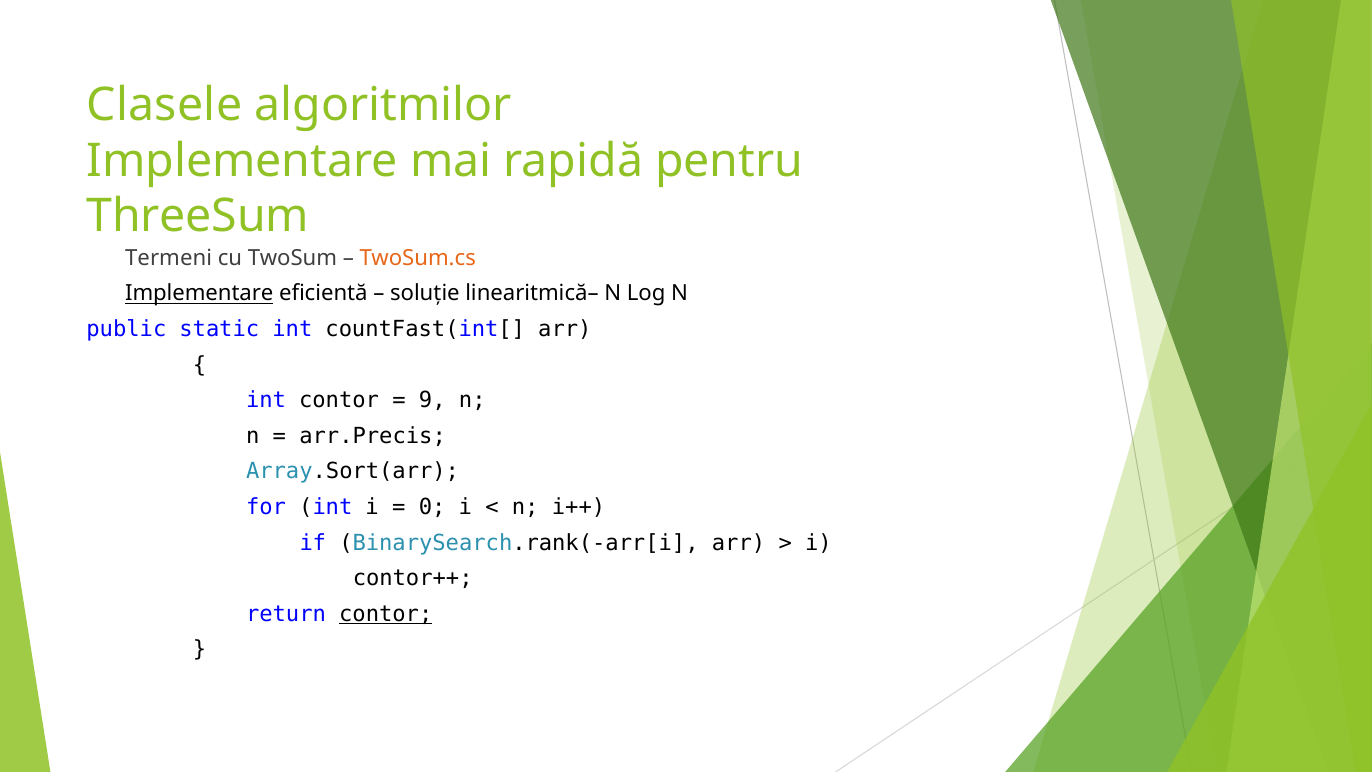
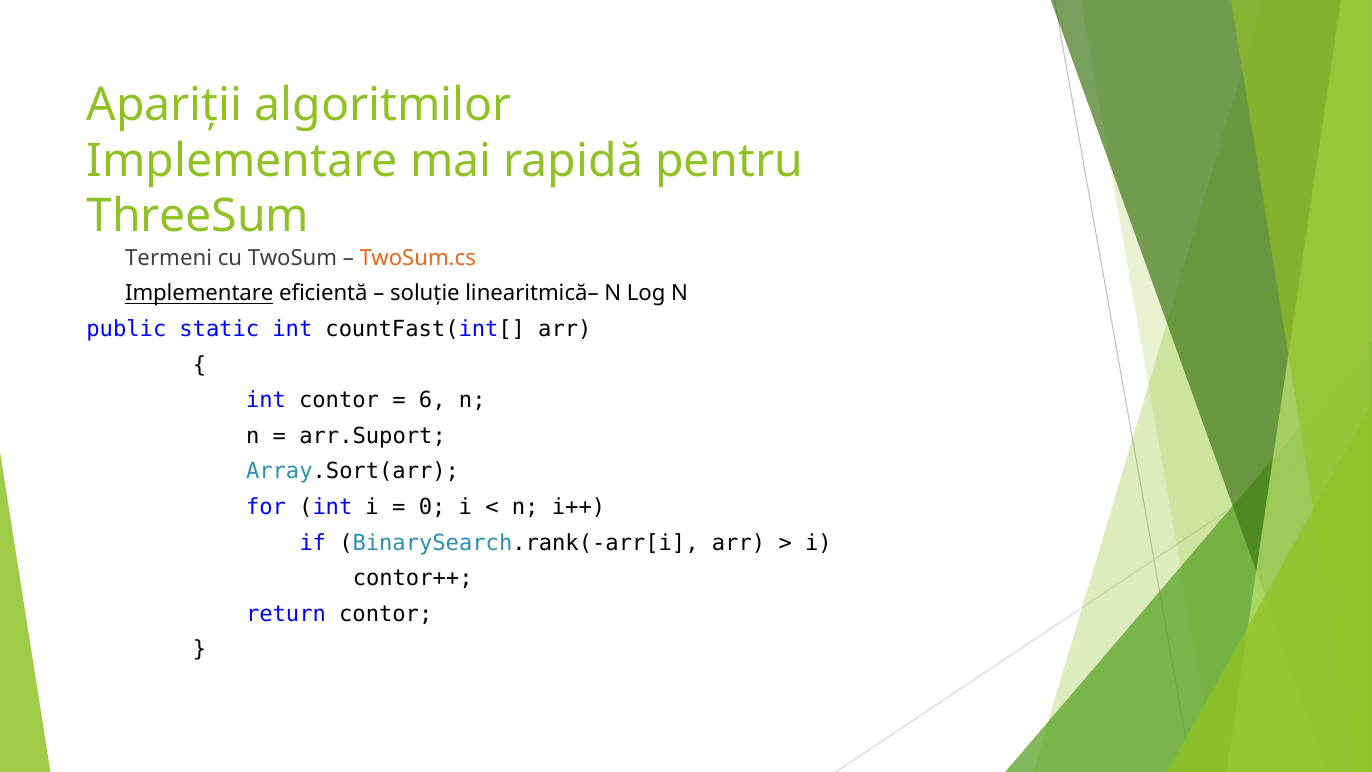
Clasele: Clasele -> Apariții
9: 9 -> 6
arr.Precis: arr.Precis -> arr.Suport
contor at (386, 614) underline: present -> none
